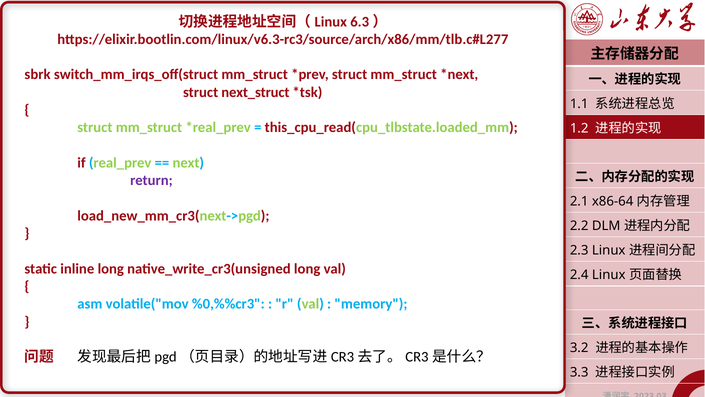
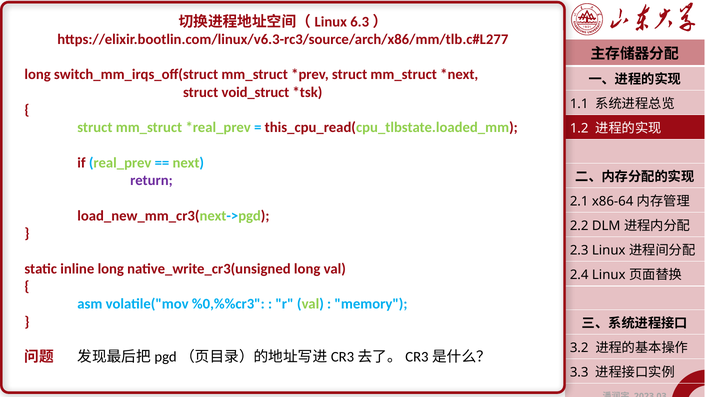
sbrk at (38, 75): sbrk -> long
next_struct: next_struct -> void_struct
